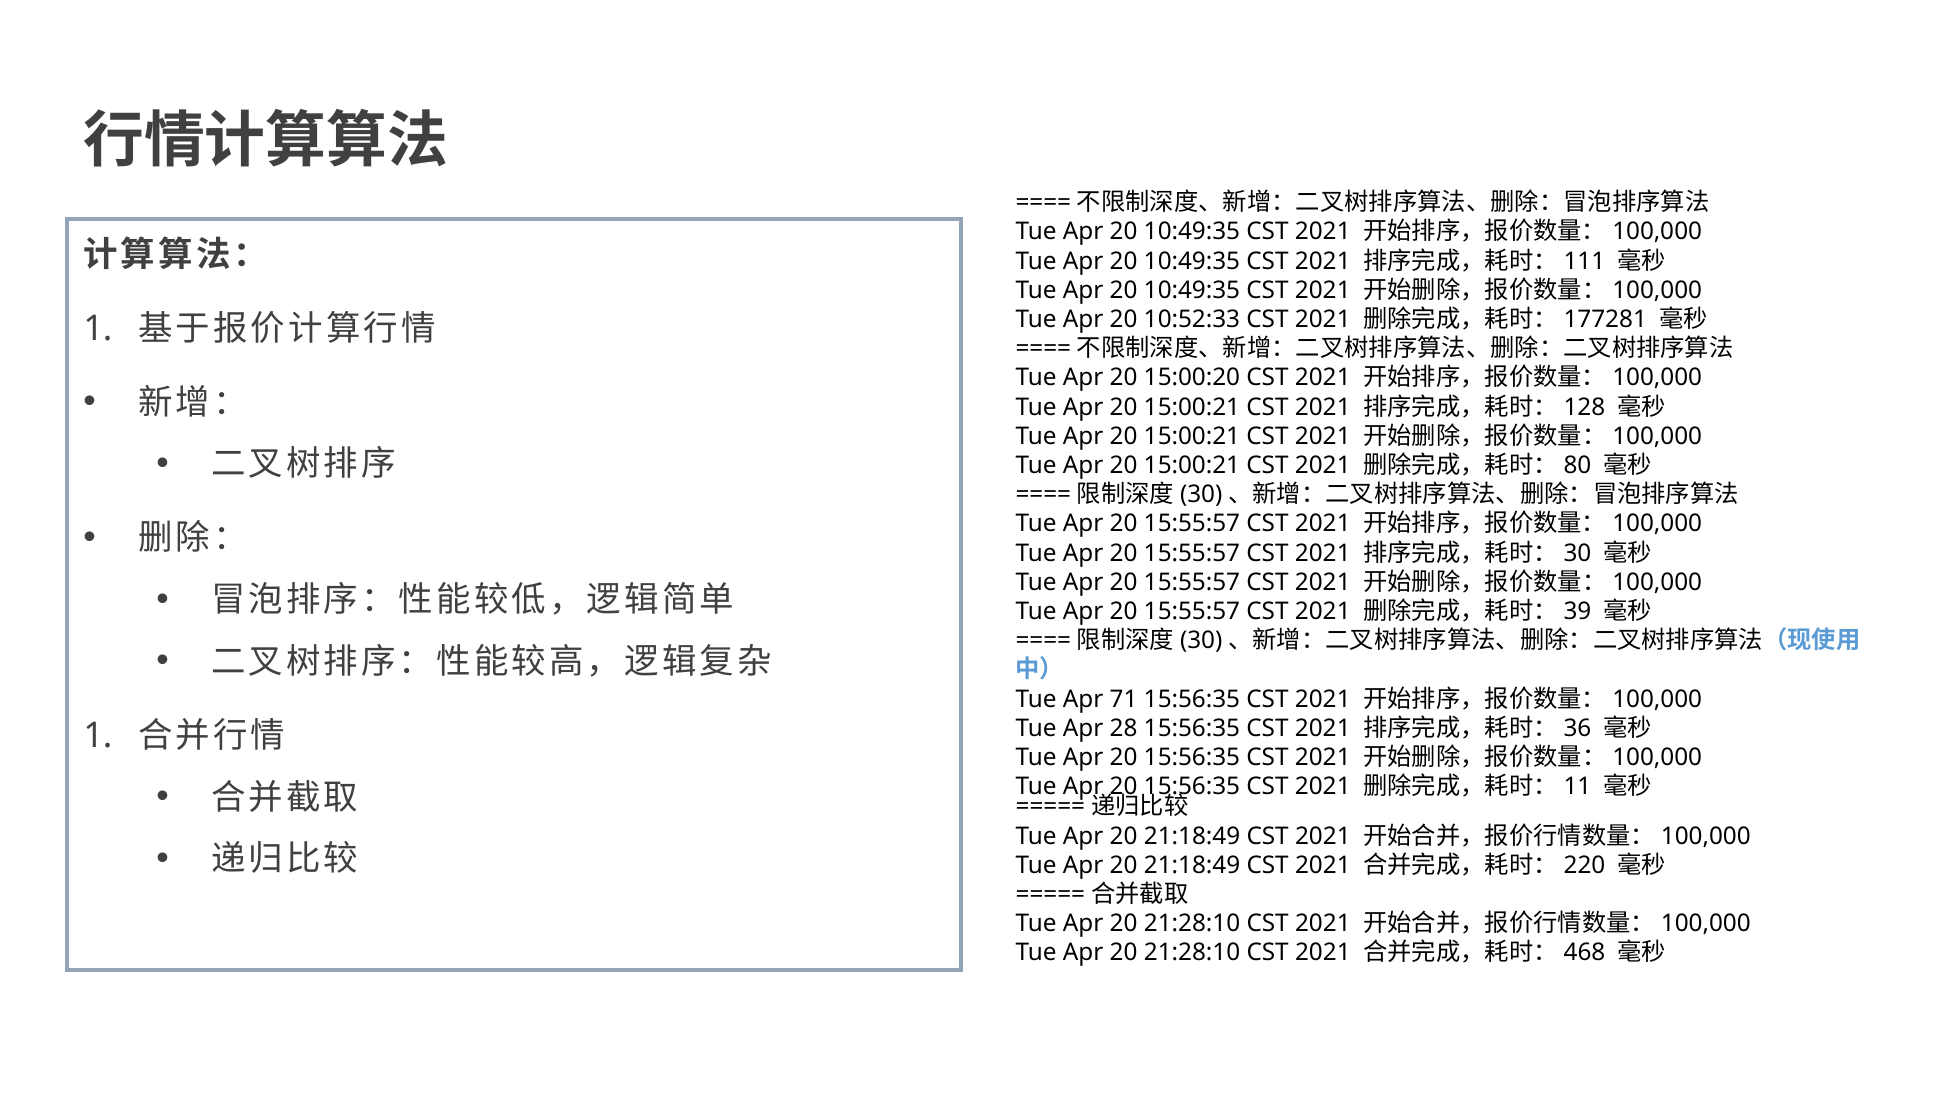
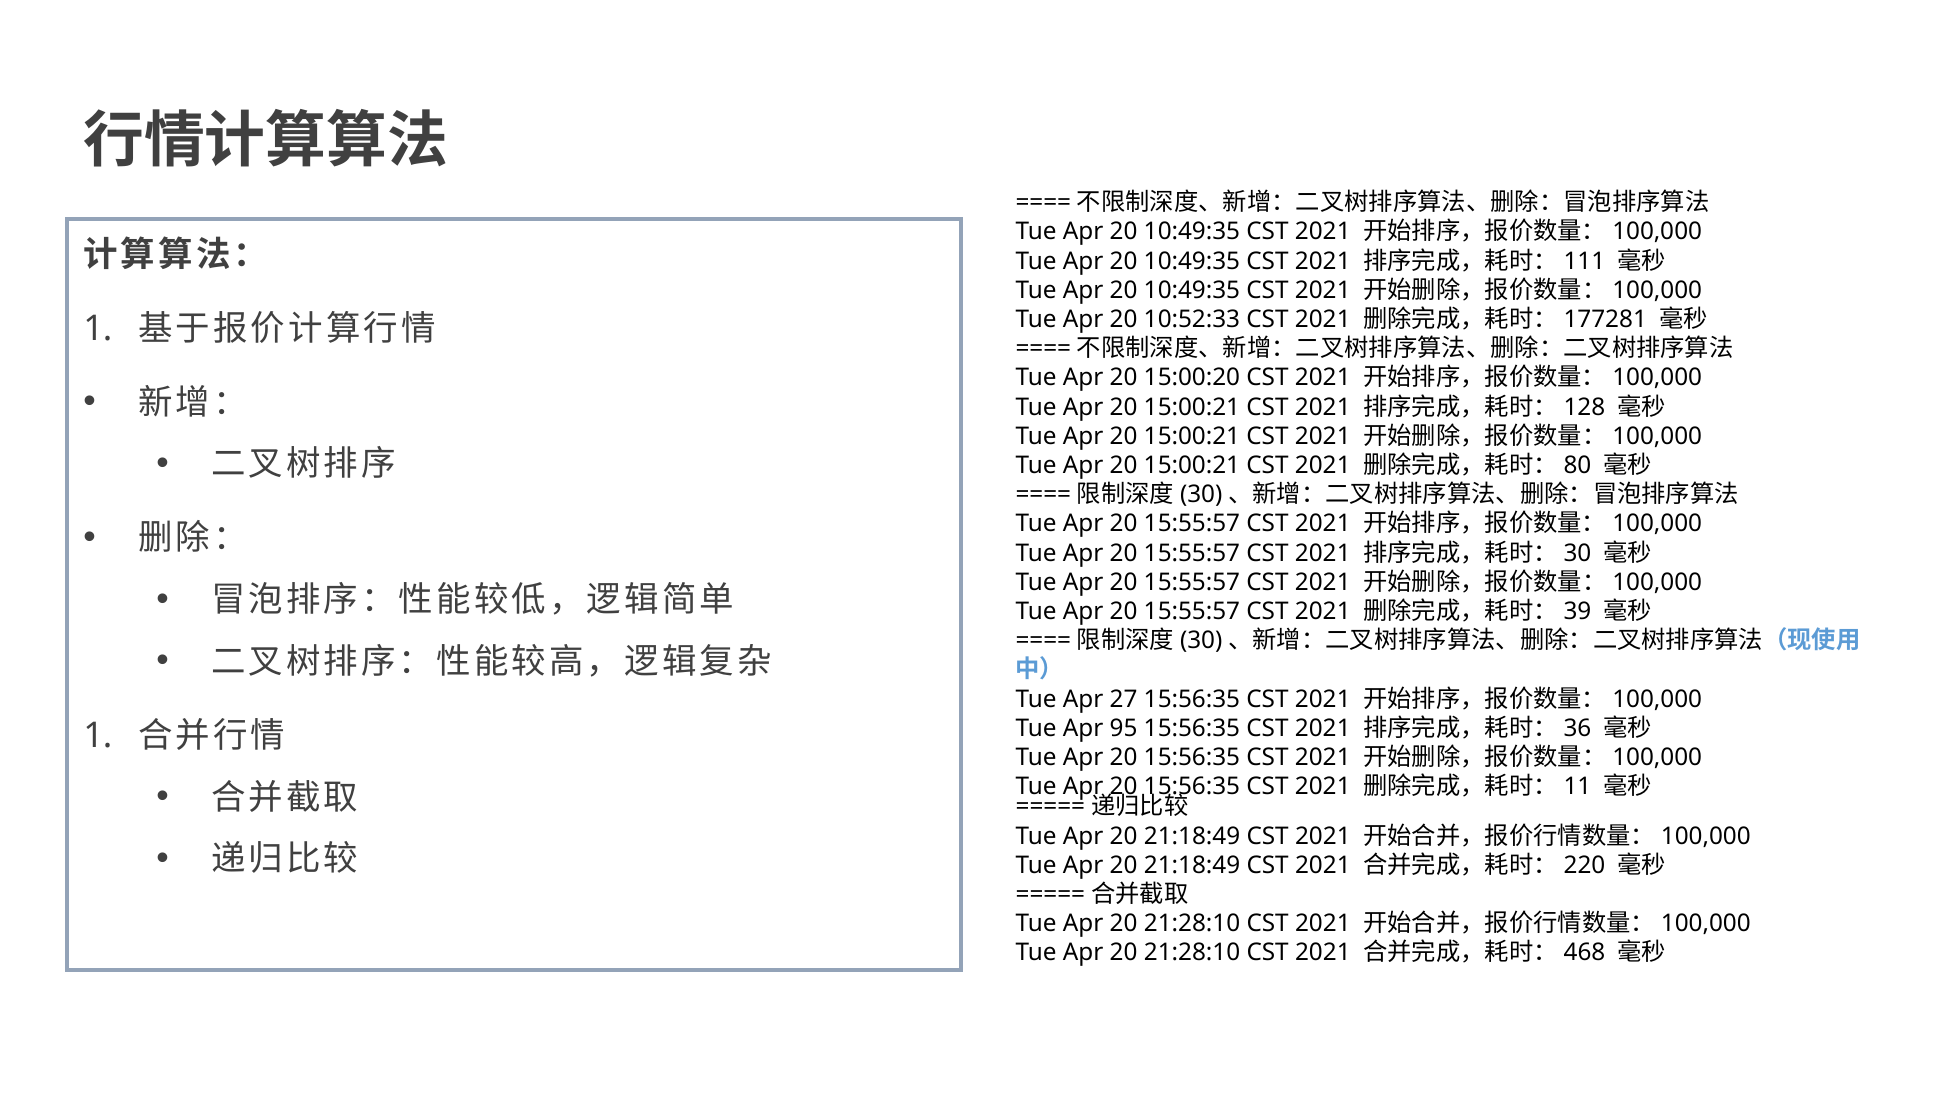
71: 71 -> 27
28: 28 -> 95
